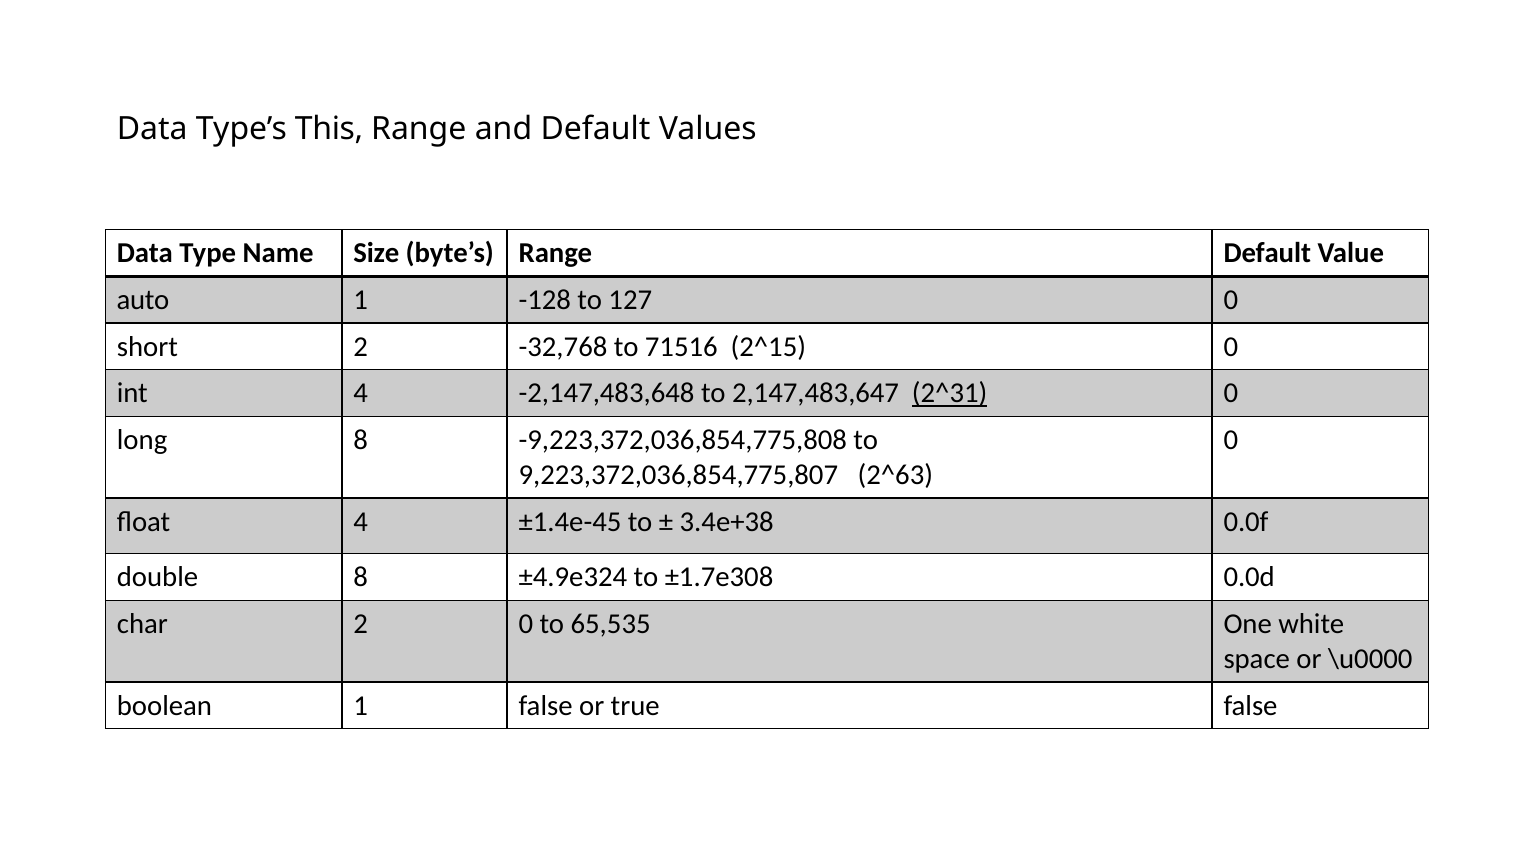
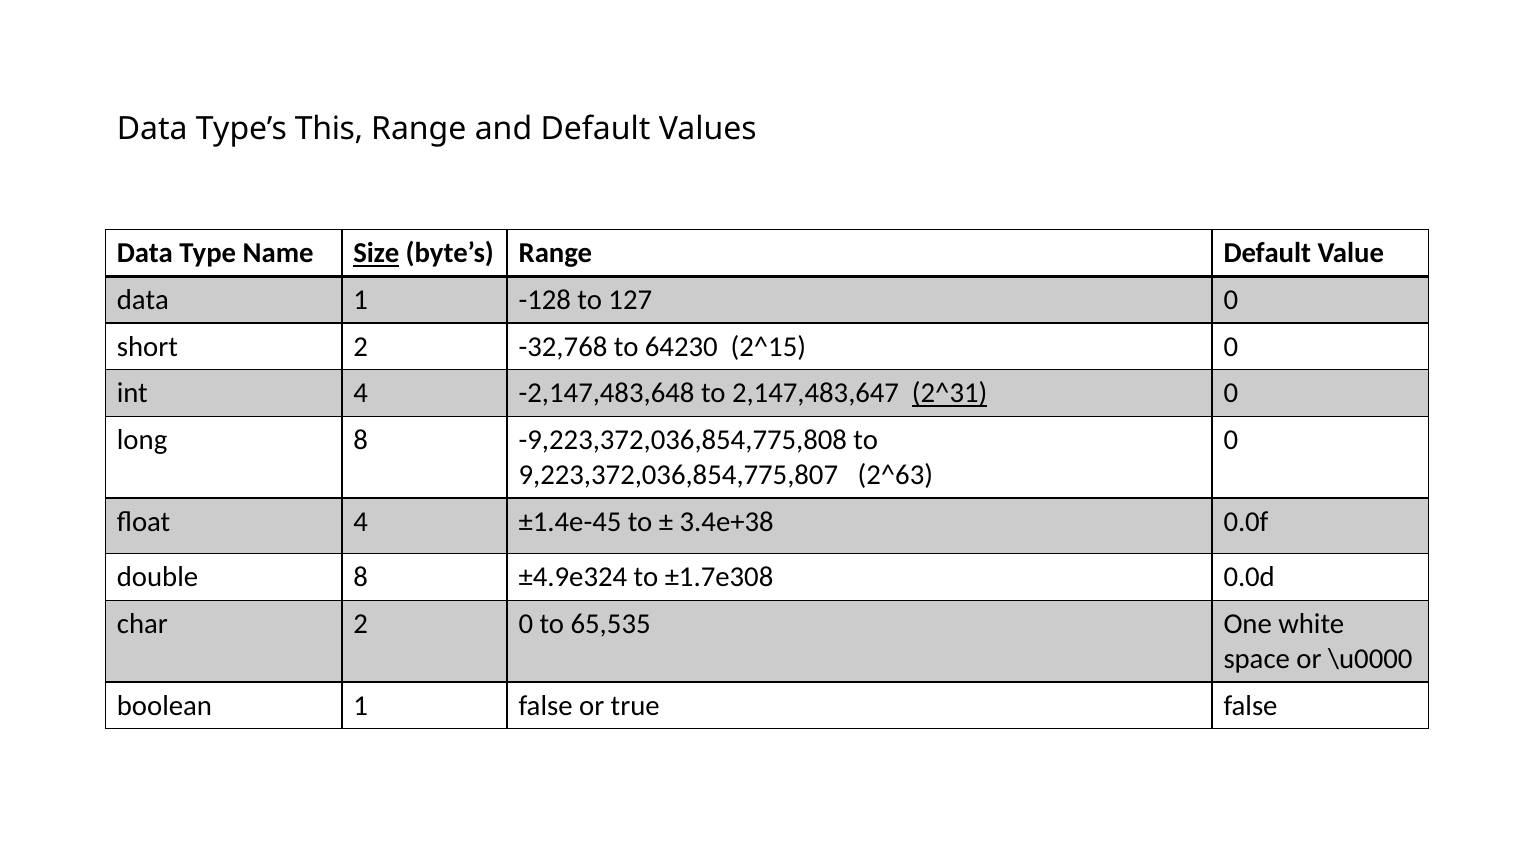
Size underline: none -> present
auto at (143, 300): auto -> data
71516: 71516 -> 64230
